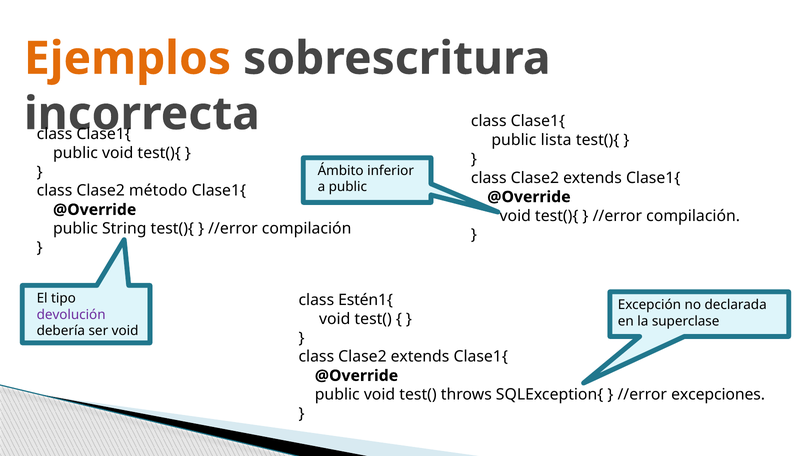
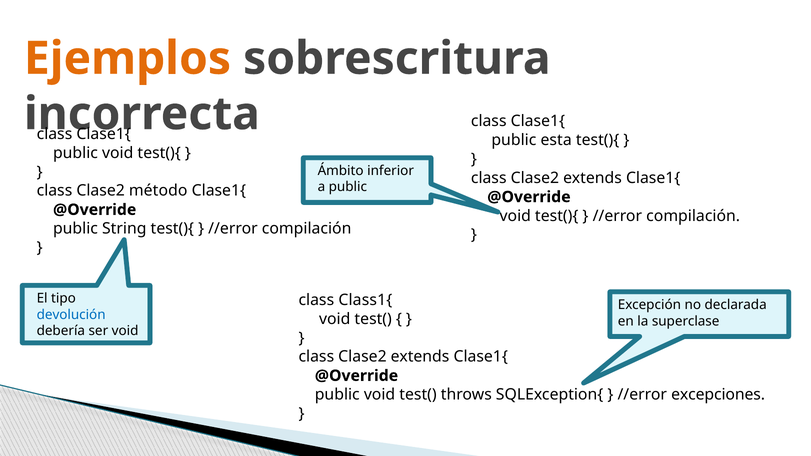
lista: lista -> esta
Estén1{: Estén1{ -> Class1{
devolución colour: purple -> blue
